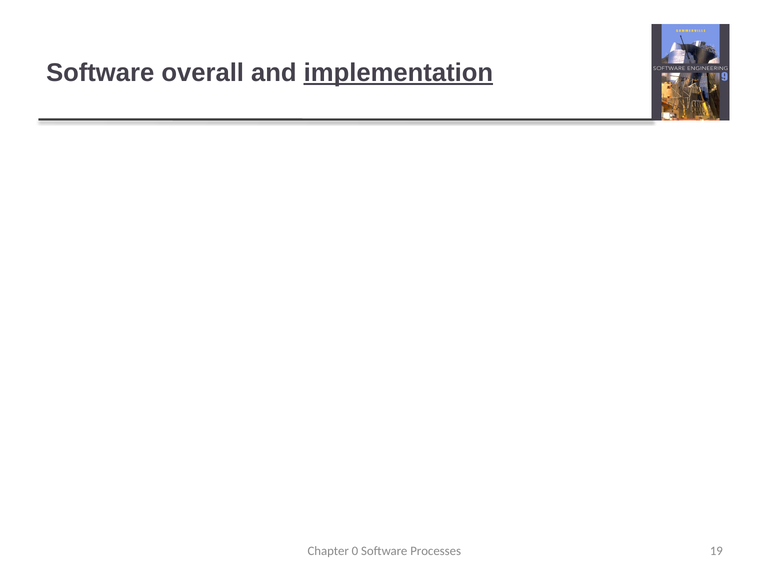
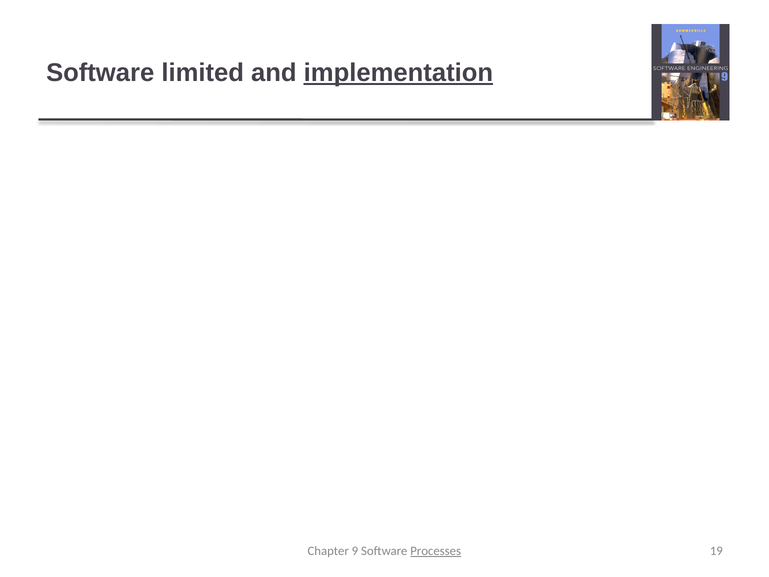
overall: overall -> limited
0: 0 -> 9
Processes underline: none -> present
